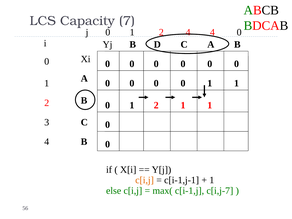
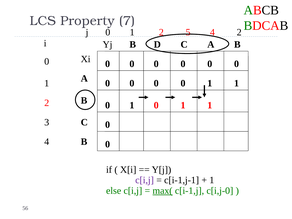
Capacity: Capacity -> Property
2 4: 4 -> 5
4 0: 0 -> 2
2 at (156, 105): 2 -> 0
c[i,j at (145, 180) colour: orange -> purple
max( underline: none -> present
c[i,j-7: c[i,j-7 -> c[i,j-0
